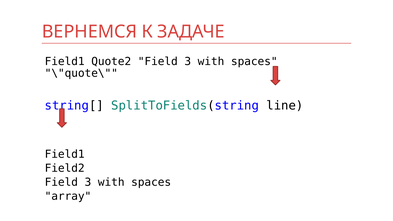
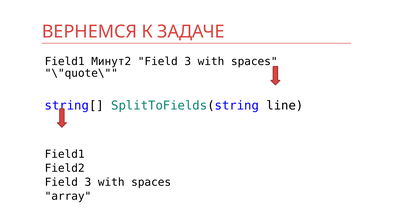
Quote2: Quote2 -> Минут2
